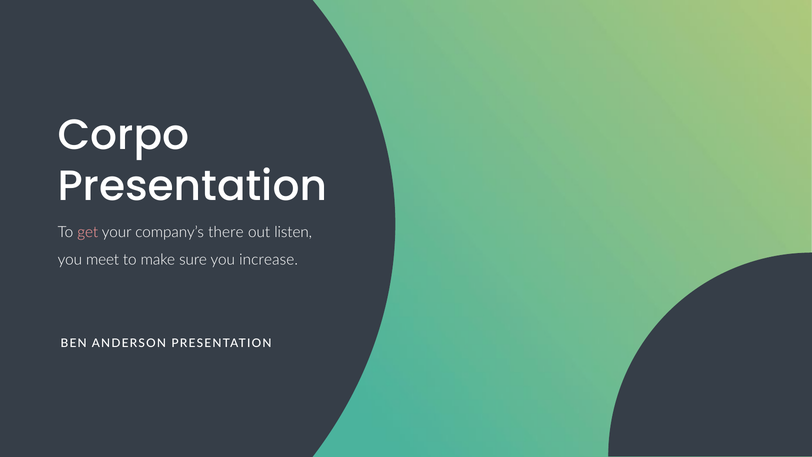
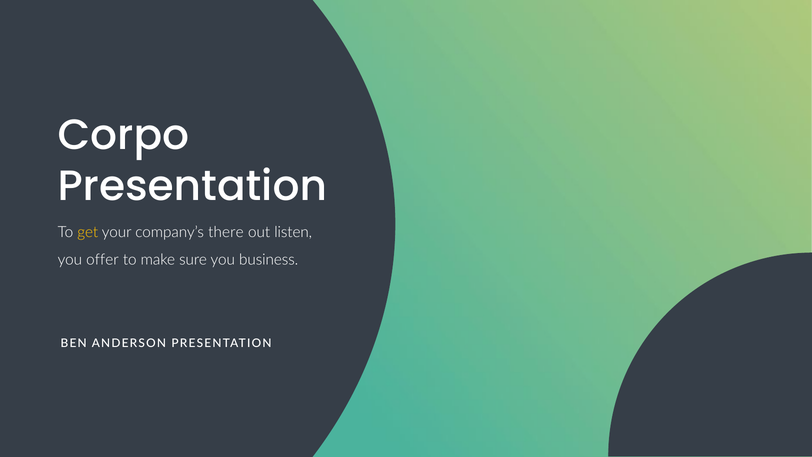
get colour: pink -> yellow
meet: meet -> offer
increase: increase -> business
